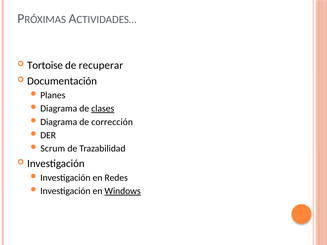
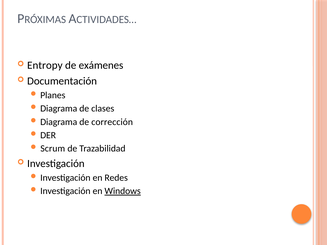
Tortoise: Tortoise -> Entropy
recuperar: recuperar -> exámenes
clases underline: present -> none
